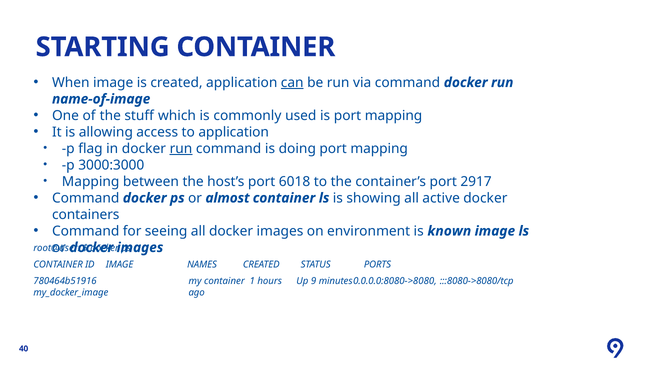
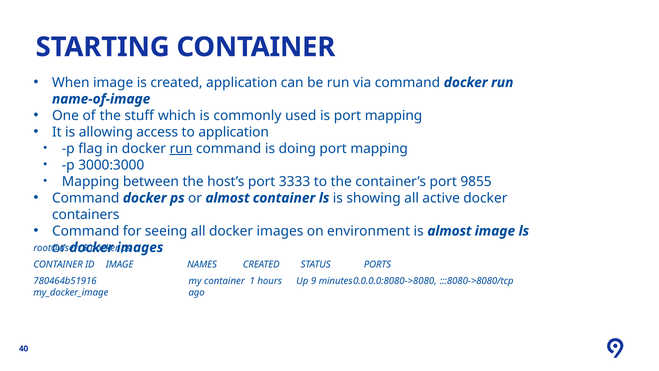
can underline: present -> none
6018: 6018 -> 3333
2917: 2917 -> 9855
is known: known -> almost
